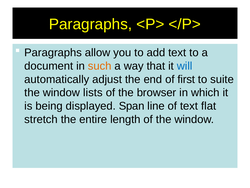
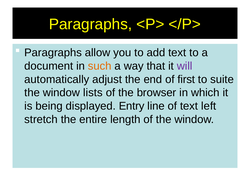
will colour: blue -> purple
Span: Span -> Entry
flat: flat -> left
